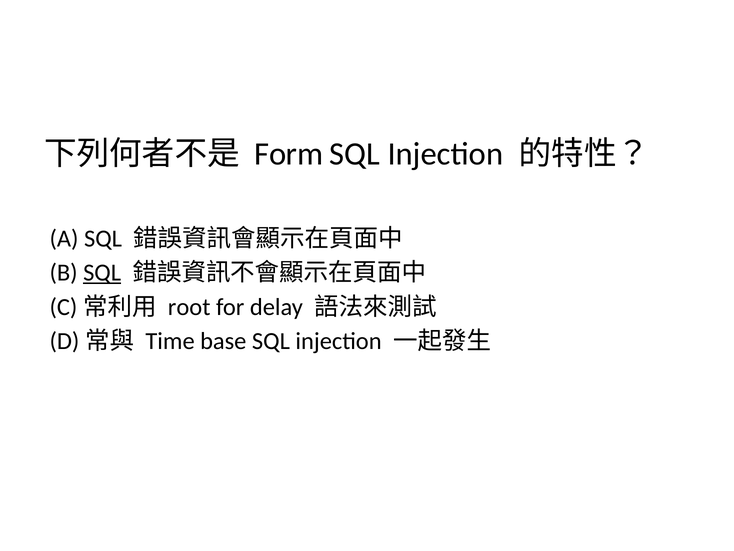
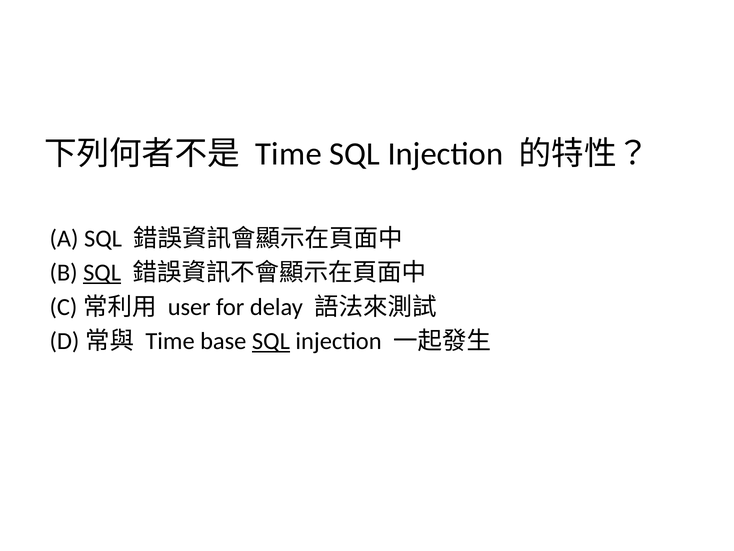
Form at (289, 154): Form -> Time
root: root -> user
SQL at (271, 341) underline: none -> present
